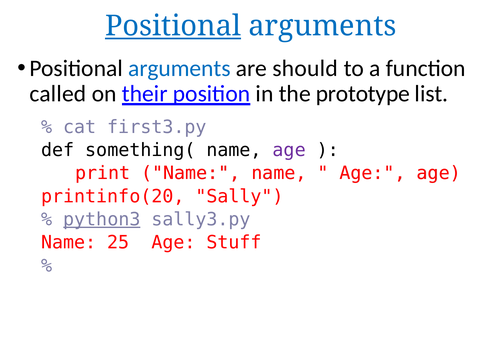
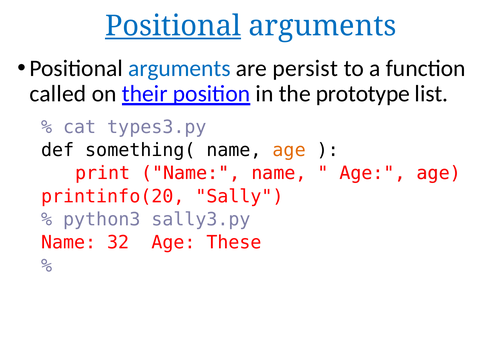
should: should -> persist
first3.py: first3.py -> types3.py
age at (289, 150) colour: purple -> orange
python3 underline: present -> none
25: 25 -> 32
Stuff: Stuff -> These
